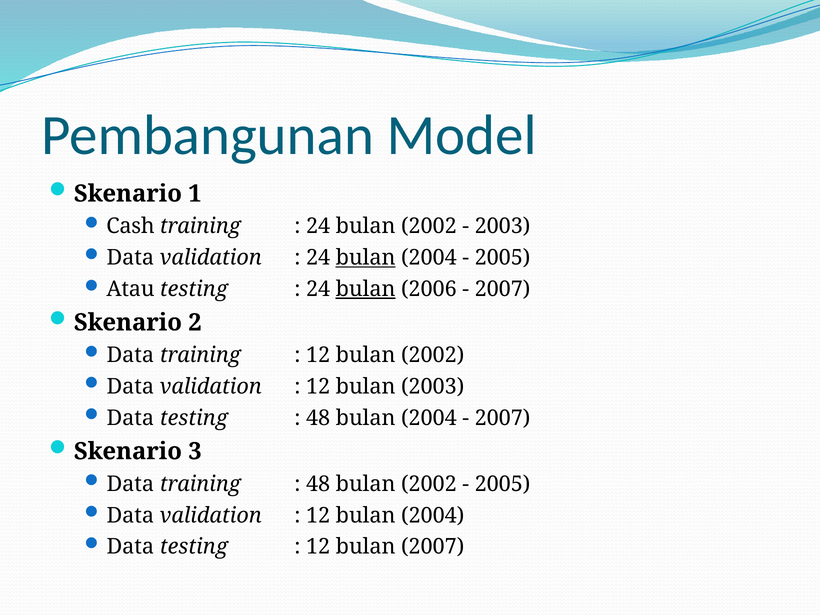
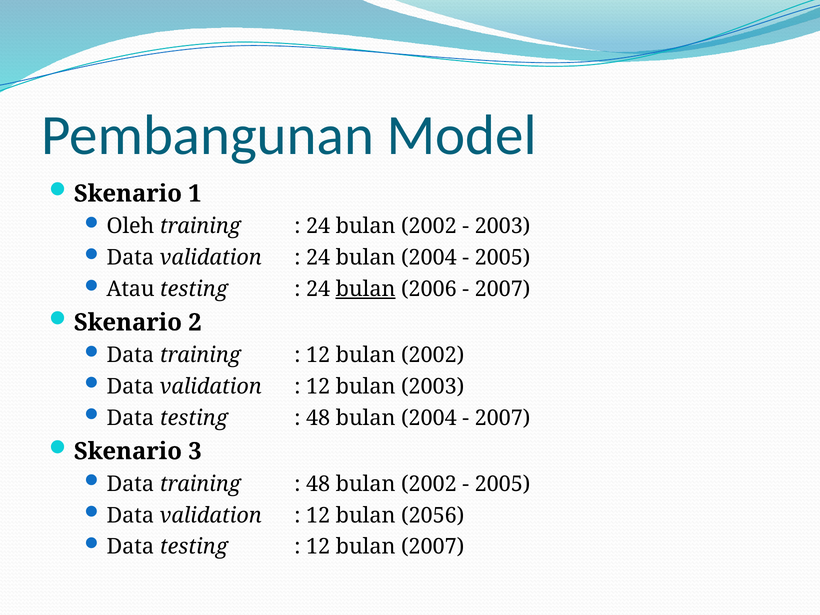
Cash: Cash -> Oleh
bulan at (366, 258) underline: present -> none
12 bulan 2004: 2004 -> 2056
